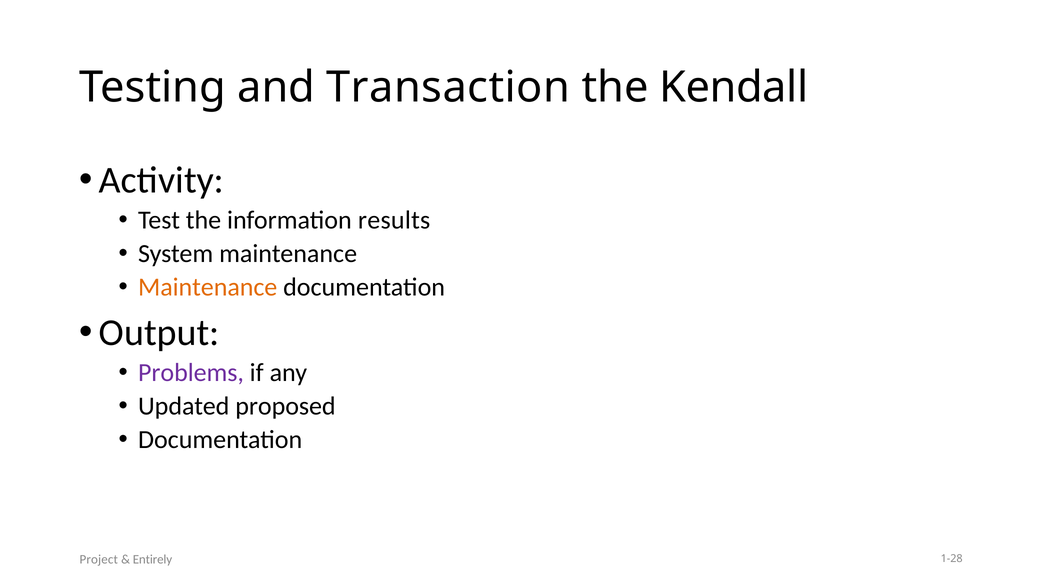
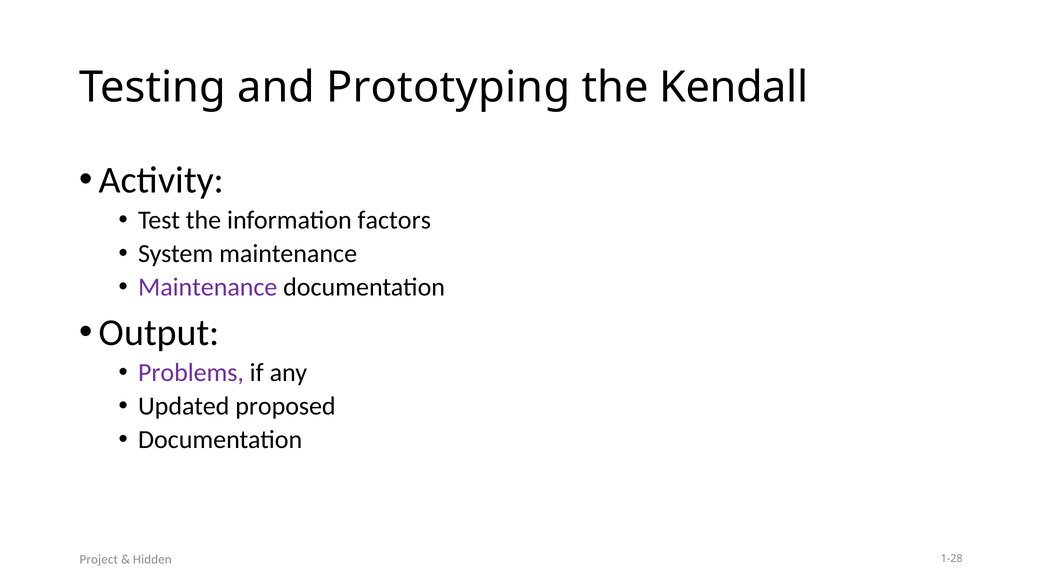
Transaction: Transaction -> Prototyping
results: results -> factors
Maintenance at (208, 287) colour: orange -> purple
Entirely: Entirely -> Hidden
